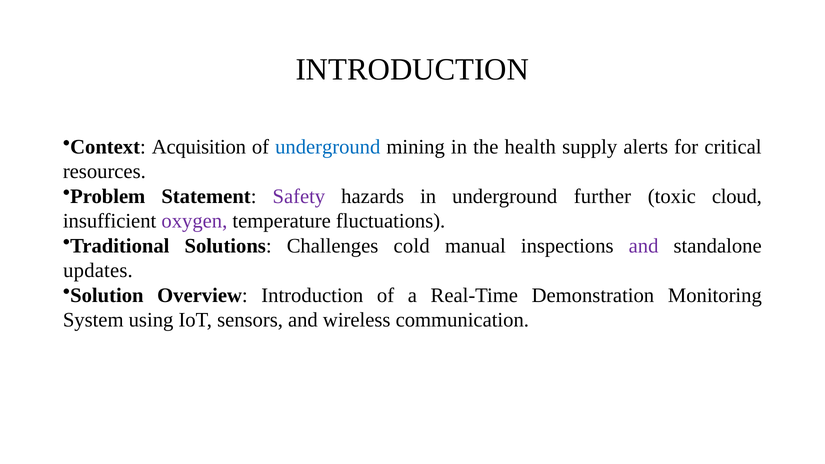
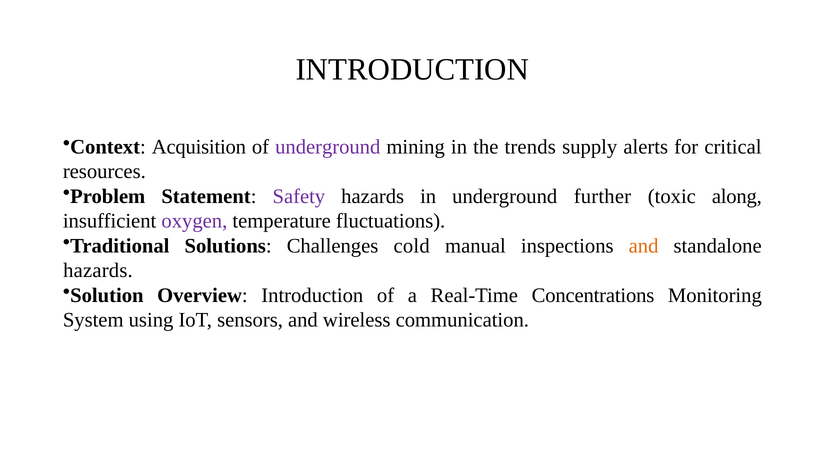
underground at (328, 147) colour: blue -> purple
health: health -> trends
cloud: cloud -> along
and at (644, 246) colour: purple -> orange
updates at (98, 271): updates -> hazards
Demonstration: Demonstration -> Concentrations
